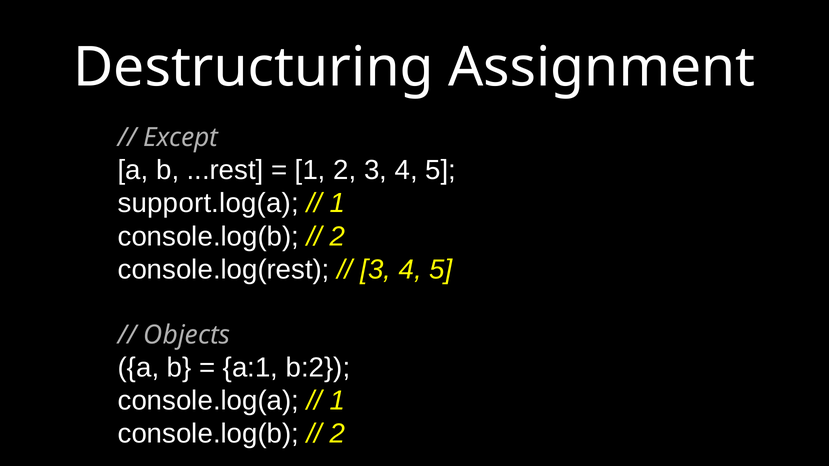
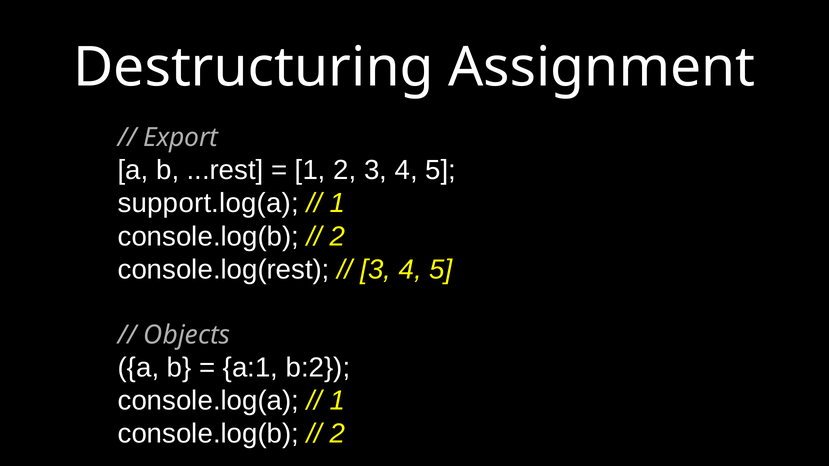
Except: Except -> Export
